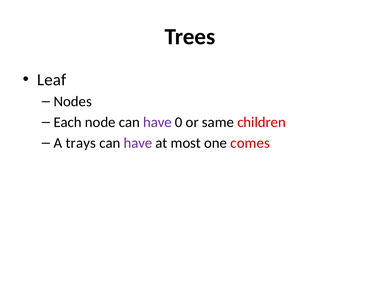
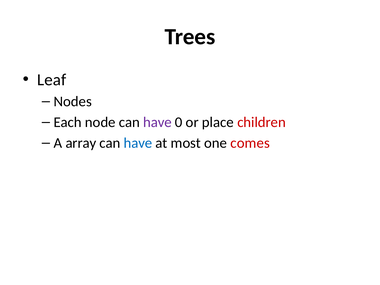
same: same -> place
trays: trays -> array
have at (138, 143) colour: purple -> blue
